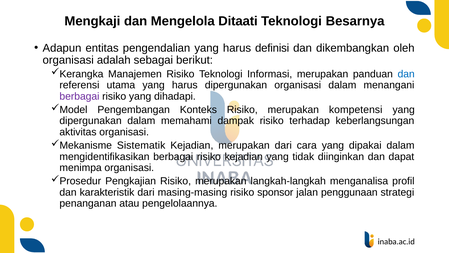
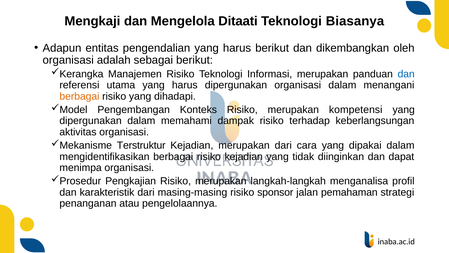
Besarnya: Besarnya -> Biasanya
harus definisi: definisi -> berikut
berbagai at (79, 96) colour: purple -> orange
Sistematik: Sistematik -> Terstruktur
penggunaan: penggunaan -> pemahaman
